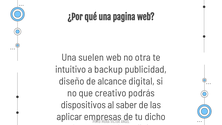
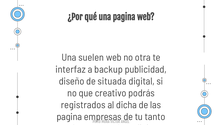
intuitivo: intuitivo -> interfaz
alcance: alcance -> situada
dispositivos: dispositivos -> registrados
saber: saber -> dicha
aplicar at (69, 117): aplicar -> pagina
dicho: dicho -> tanto
